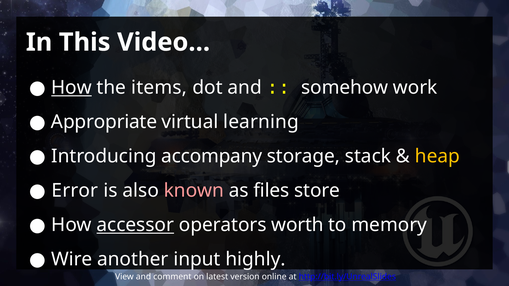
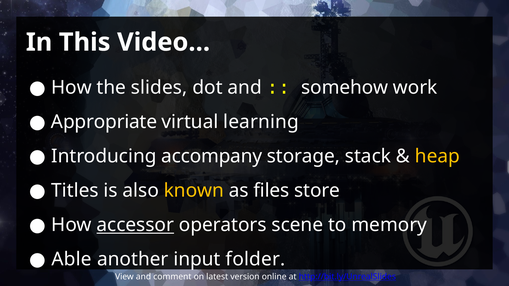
How at (71, 88) underline: present -> none
items: items -> slides
Error: Error -> Titles
known colour: pink -> yellow
worth: worth -> scene
Wire: Wire -> Able
highly: highly -> folder
